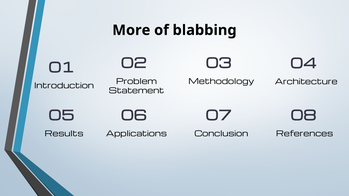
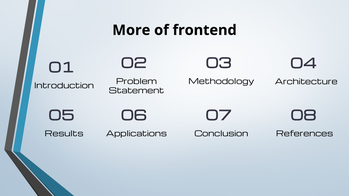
blabbing: blabbing -> frontend
